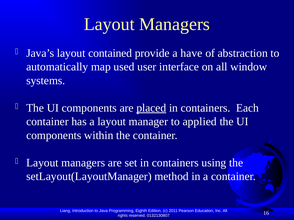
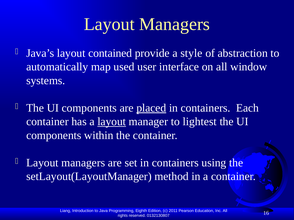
have: have -> style
layout at (112, 122) underline: none -> present
applied: applied -> lightest
